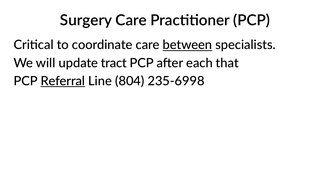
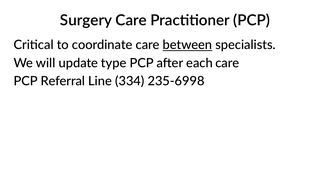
tract: tract -> type
each that: that -> care
Referral underline: present -> none
804: 804 -> 334
